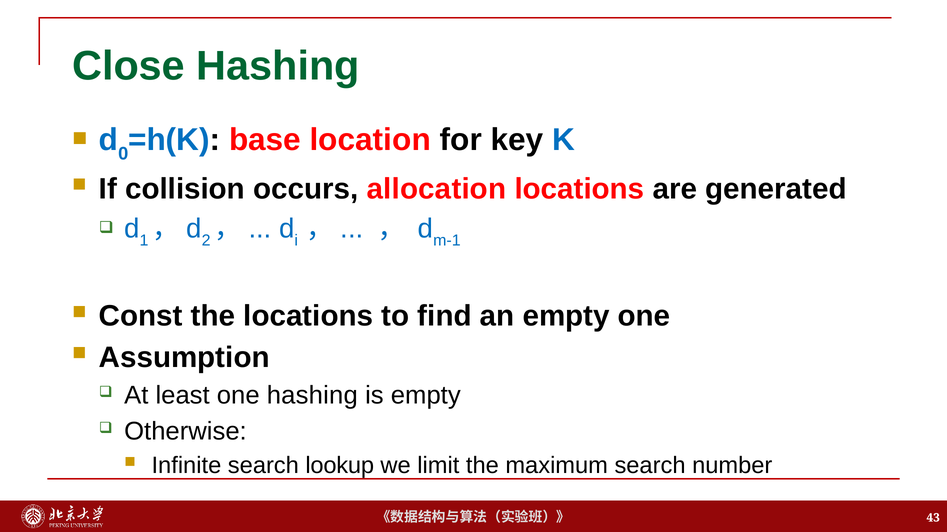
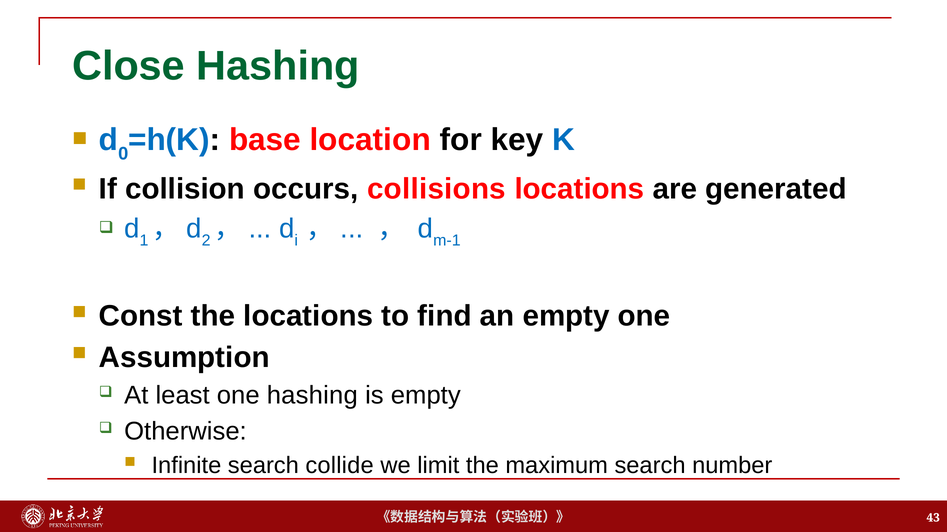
allocation: allocation -> collisions
lookup: lookup -> collide
